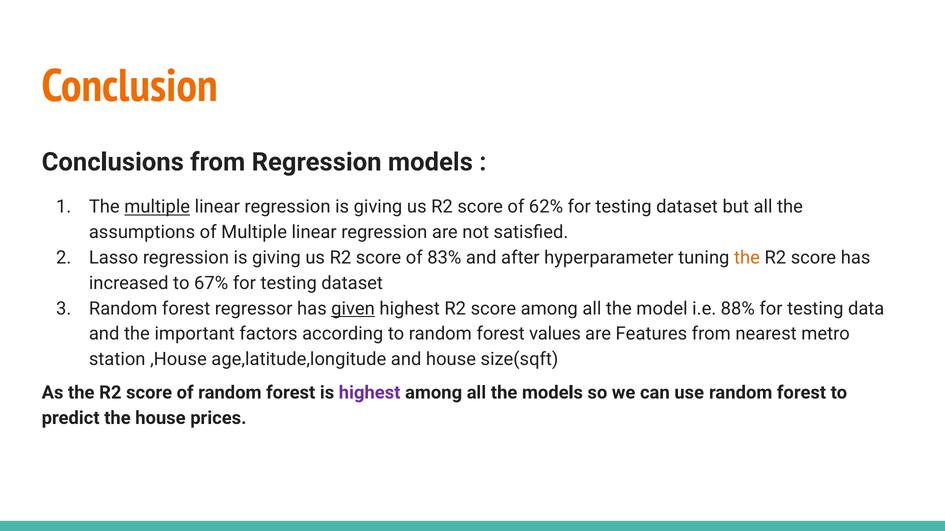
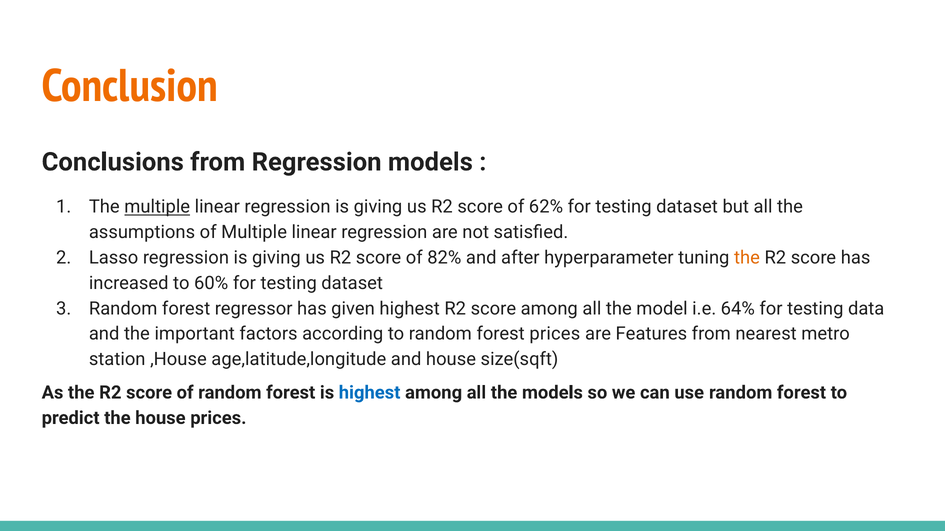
83%: 83% -> 82%
67%: 67% -> 60%
given underline: present -> none
88%: 88% -> 64%
forest values: values -> prices
highest at (370, 393) colour: purple -> blue
